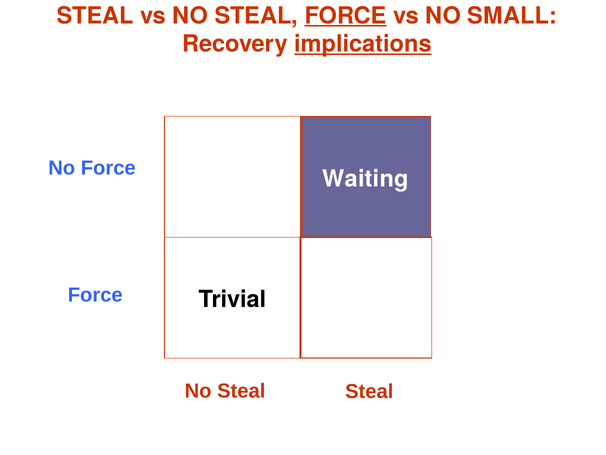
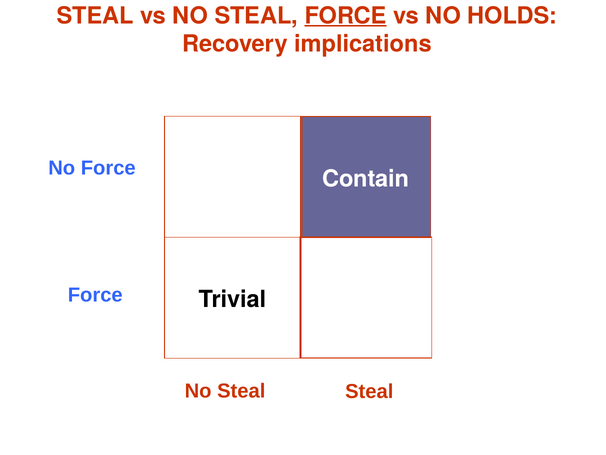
SMALL: SMALL -> HOLDS
implications underline: present -> none
Waiting: Waiting -> Contain
